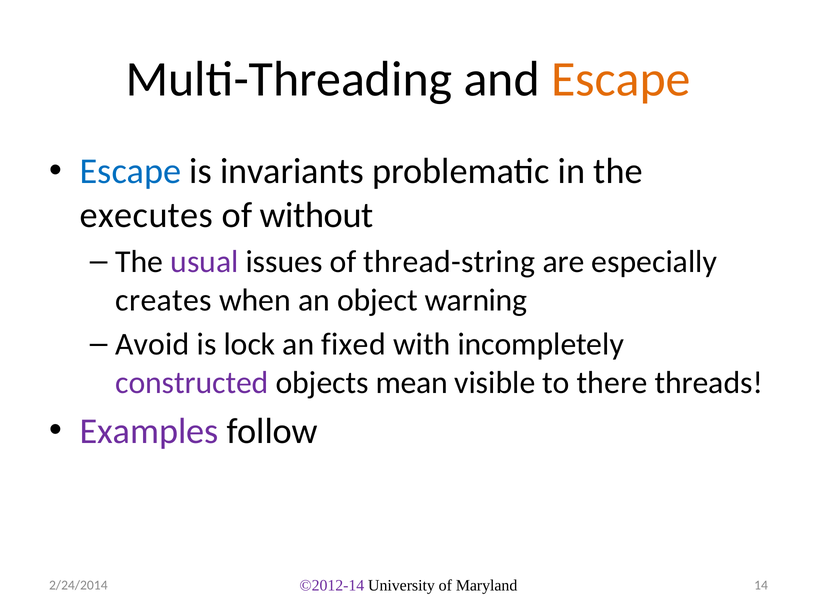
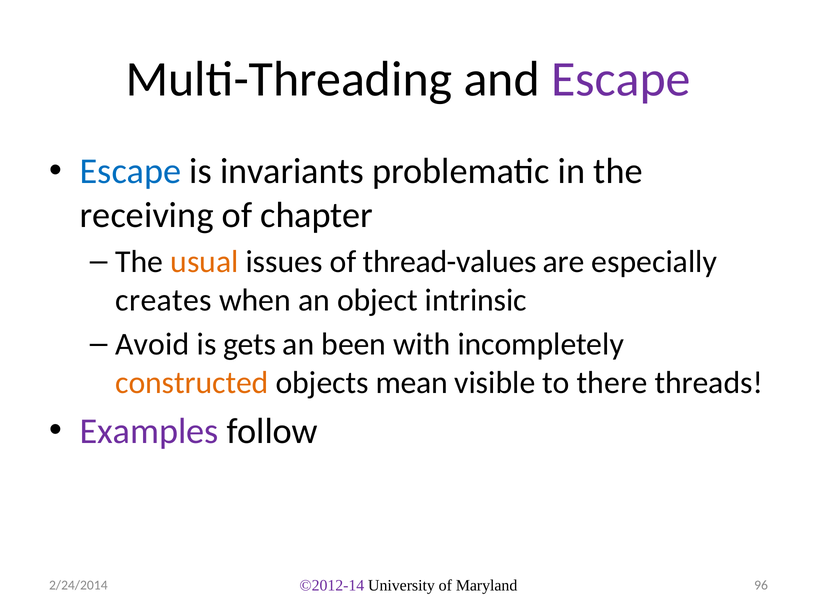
Escape at (621, 79) colour: orange -> purple
executes: executes -> receiving
without: without -> chapter
usual colour: purple -> orange
thread-string: thread-string -> thread-values
warning: warning -> intrinsic
lock: lock -> gets
fixed: fixed -> been
constructed colour: purple -> orange
14: 14 -> 96
